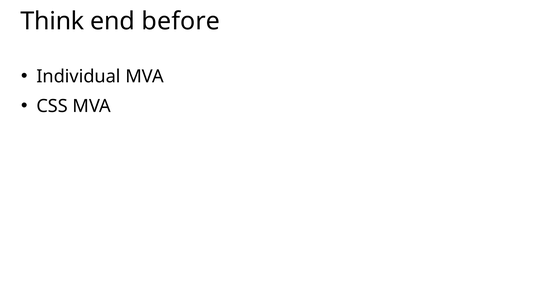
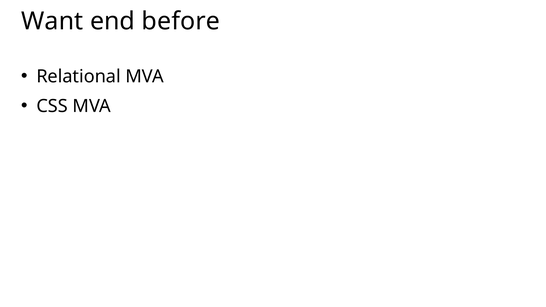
Think: Think -> Want
Individual: Individual -> Relational
